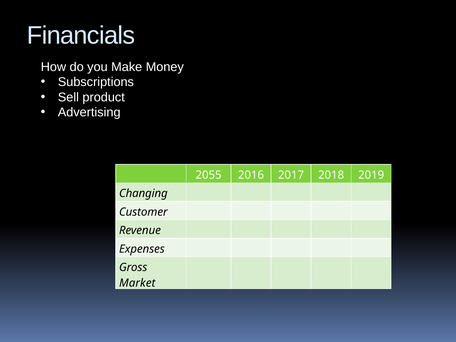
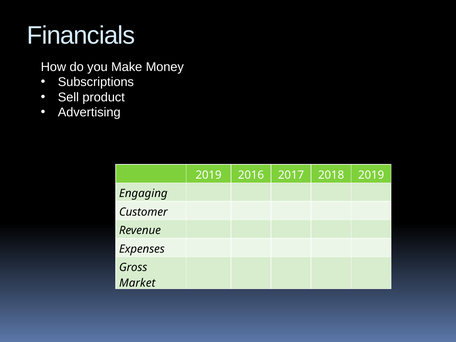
2055 at (209, 175): 2055 -> 2019
Changing: Changing -> Engaging
